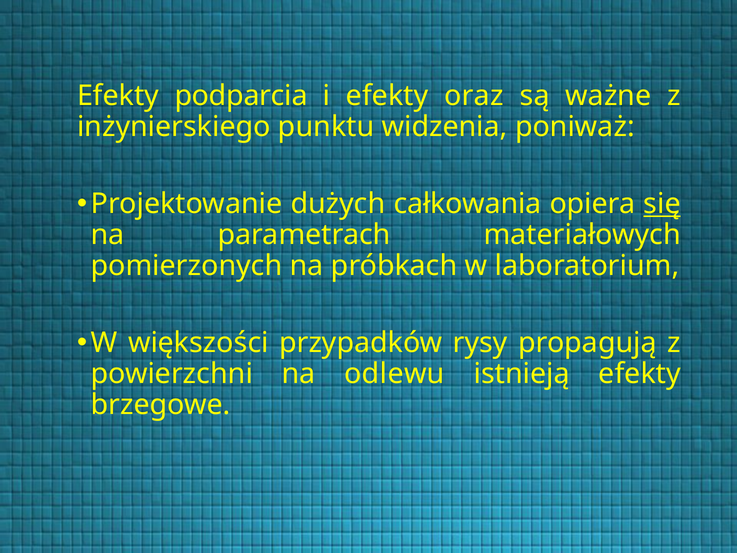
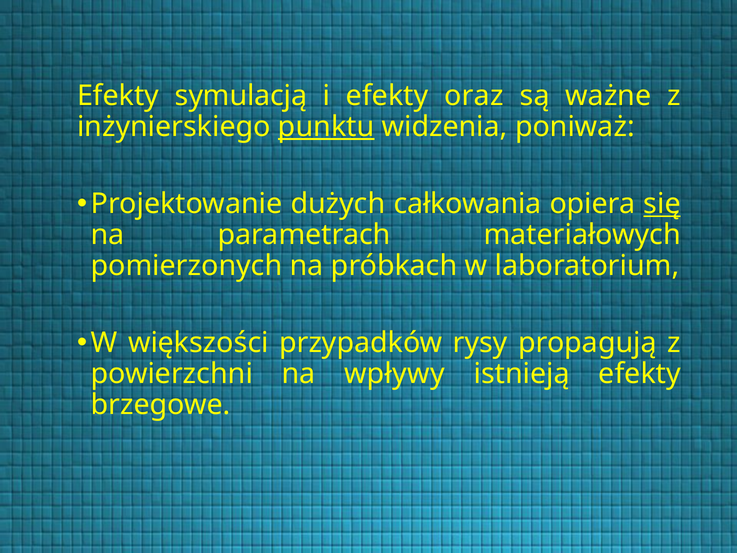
podparcia: podparcia -> symulacją
punktu underline: none -> present
odlewu: odlewu -> wpływy
